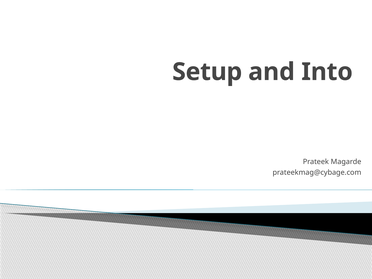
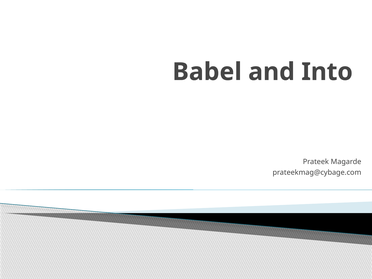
Setup: Setup -> Babel
